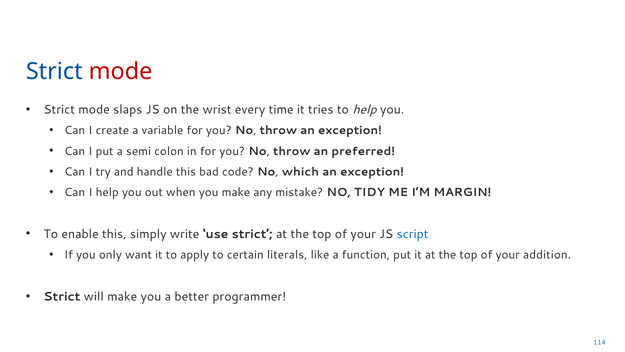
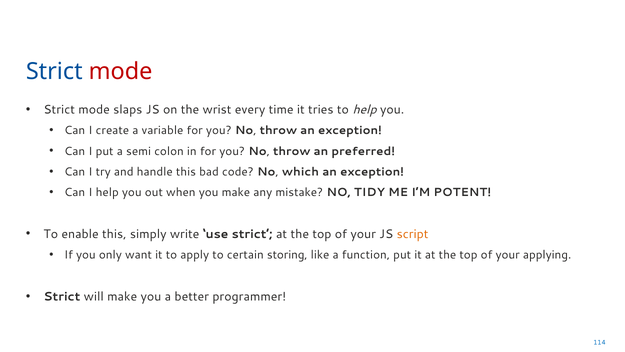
MARGIN: MARGIN -> POTENT
script colour: blue -> orange
literals: literals -> storing
addition: addition -> applying
